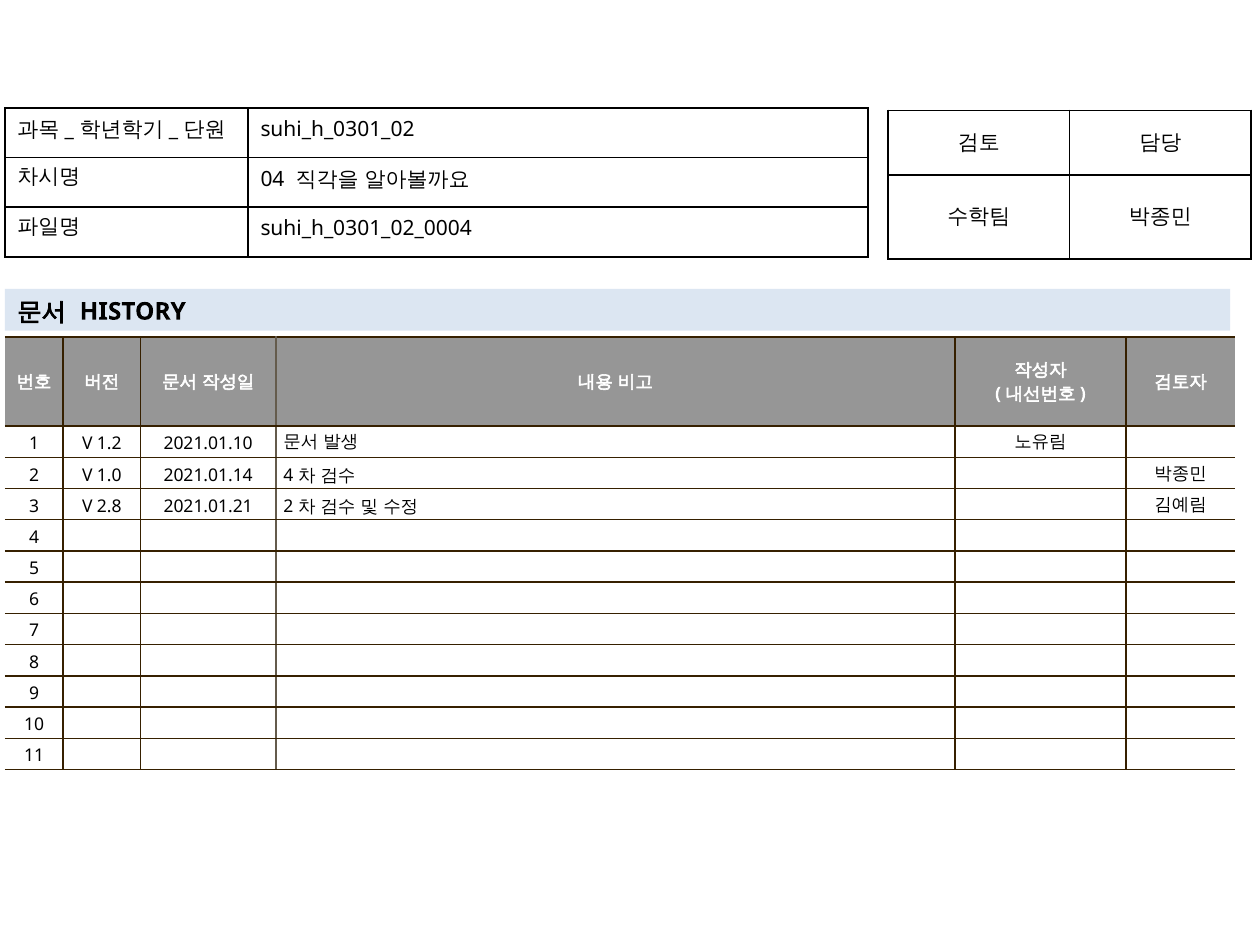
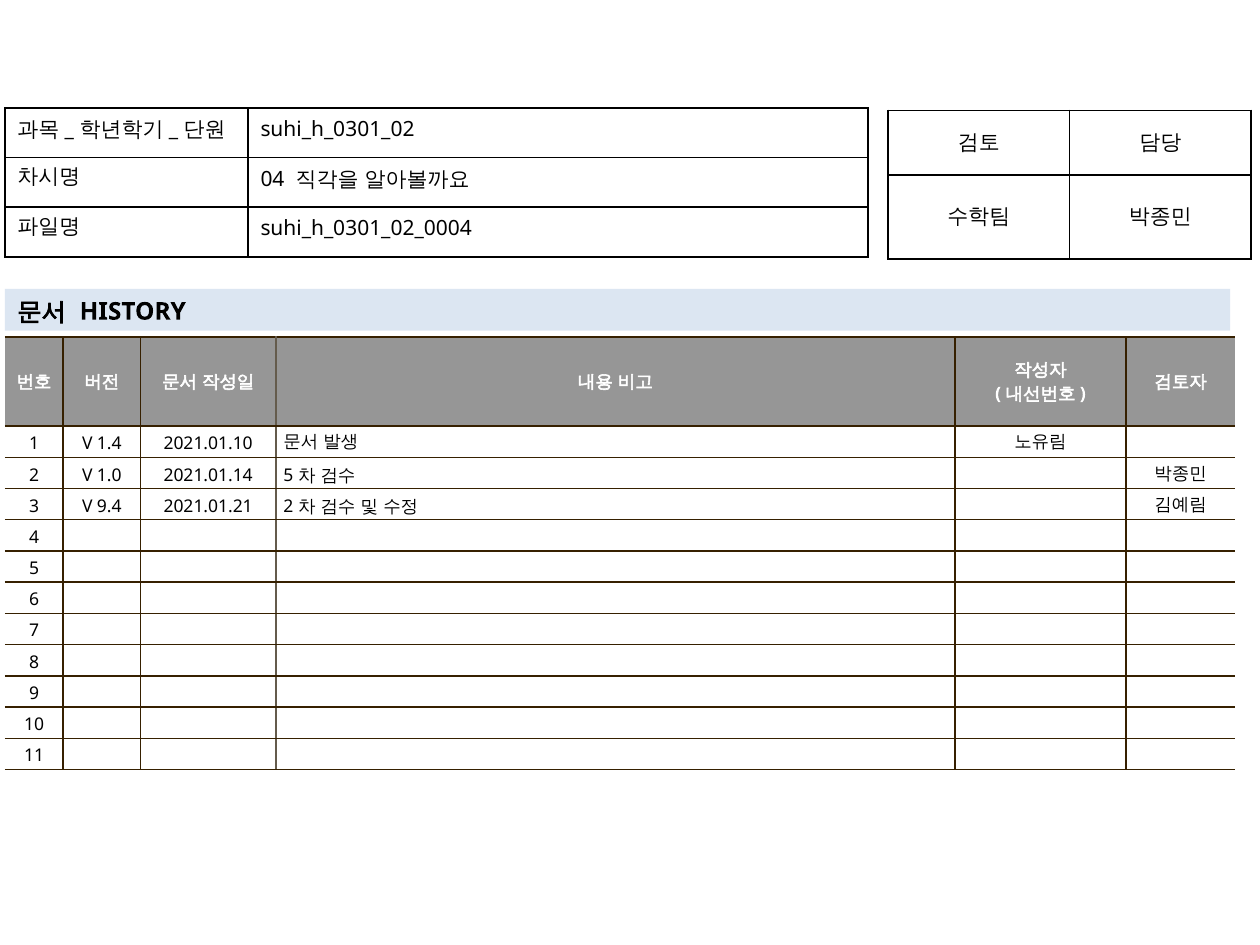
1.2: 1.2 -> 1.4
2021.01.14 4: 4 -> 5
2.8: 2.8 -> 9.4
